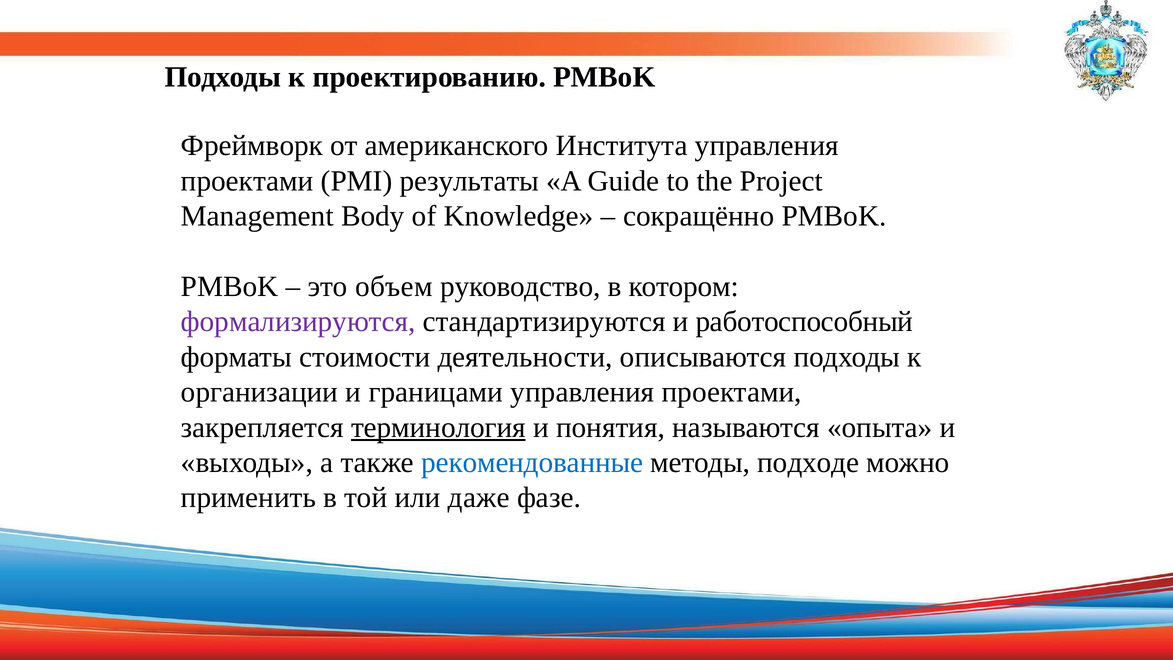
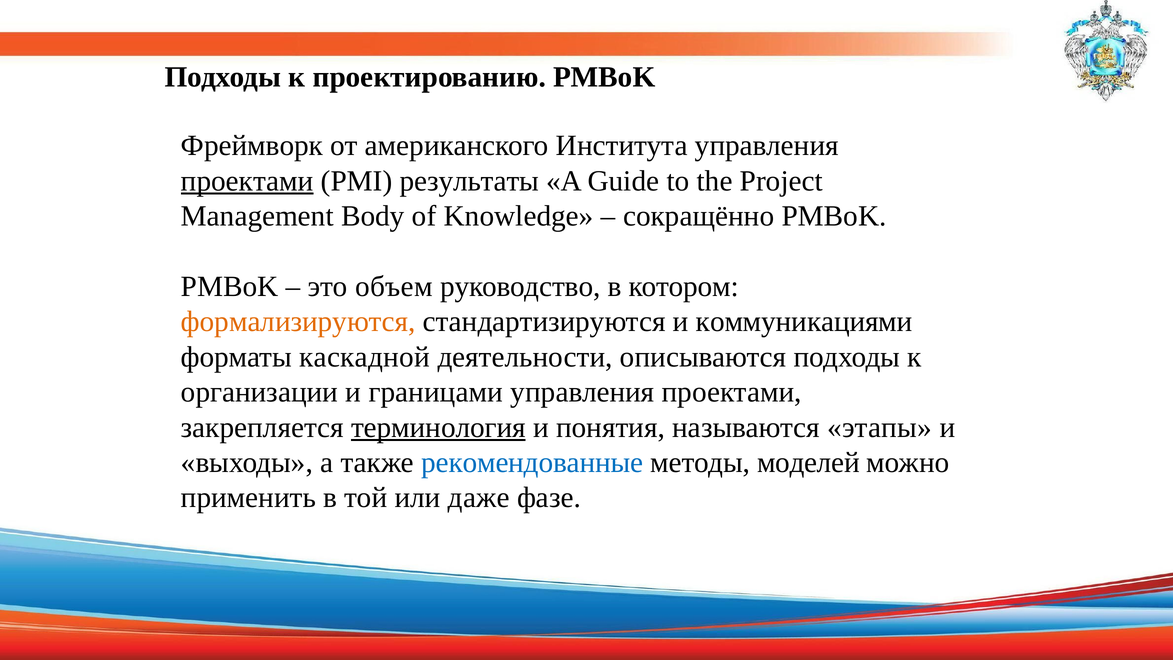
проектами at (247, 181) underline: none -> present
формализируются colour: purple -> orange
работоспособный: работоспособный -> коммуникациями
стоимости: стоимости -> каскадной
опыта: опыта -> этапы
подходе: подходе -> моделей
